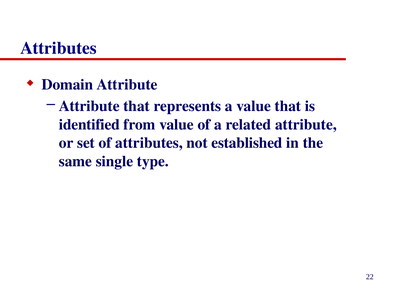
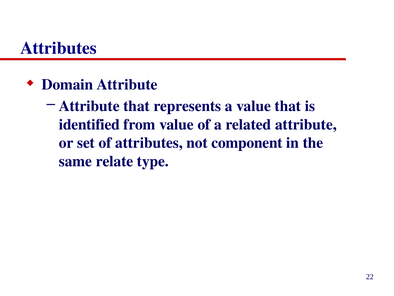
established: established -> component
single: single -> relate
